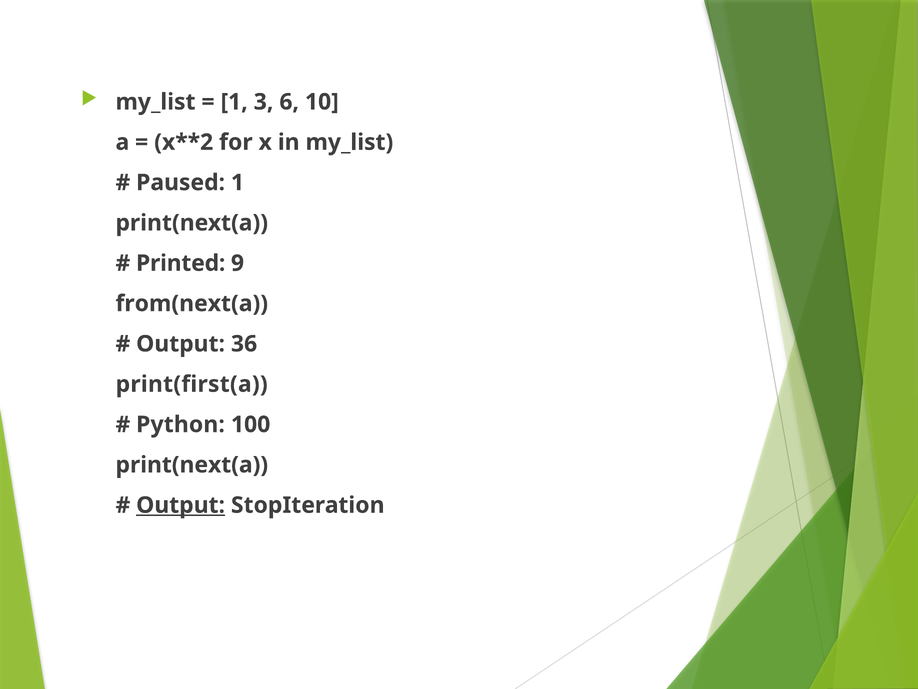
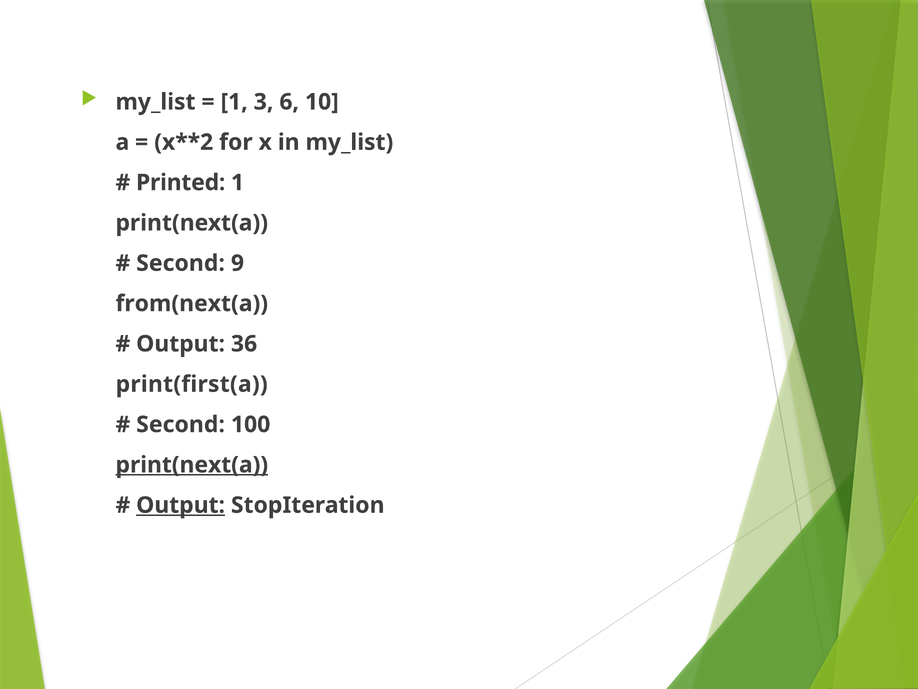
Paused: Paused -> Printed
Printed at (181, 263): Printed -> Second
Python at (180, 424): Python -> Second
print(next(a at (192, 465) underline: none -> present
